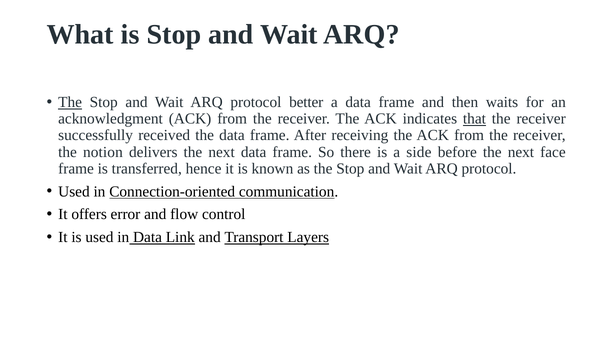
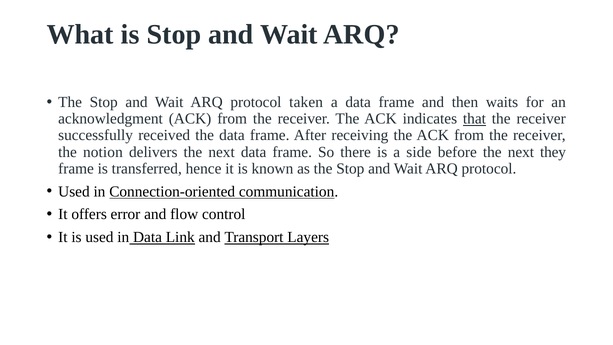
The at (70, 102) underline: present -> none
better: better -> taken
face: face -> they
